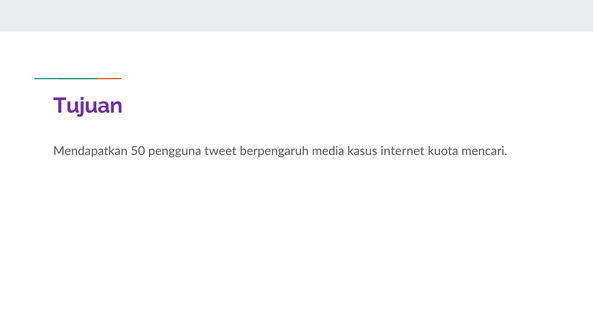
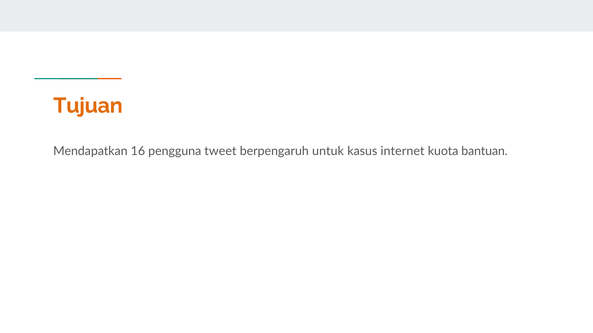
Tujuan colour: purple -> orange
50: 50 -> 16
media: media -> untuk
mencari: mencari -> bantuan
